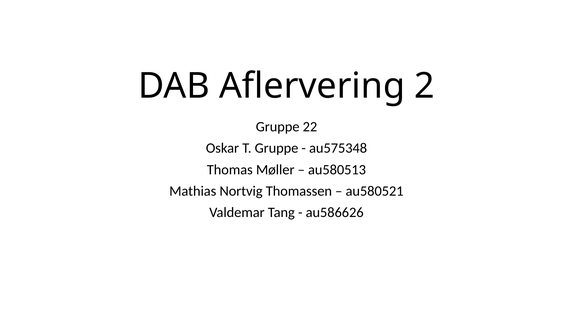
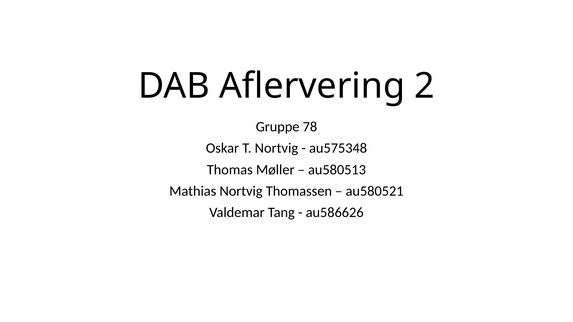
22: 22 -> 78
T Gruppe: Gruppe -> Nortvig
